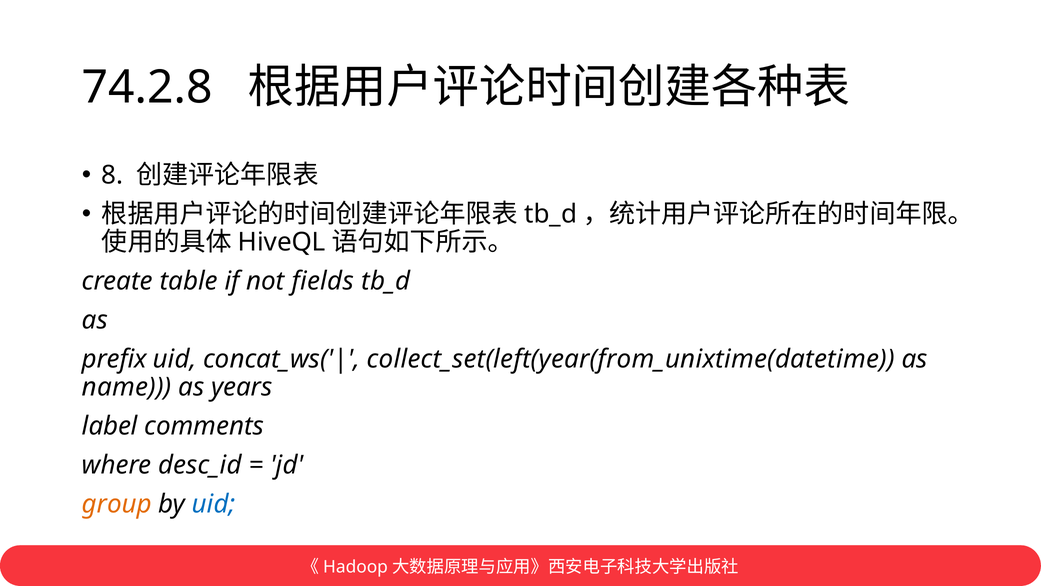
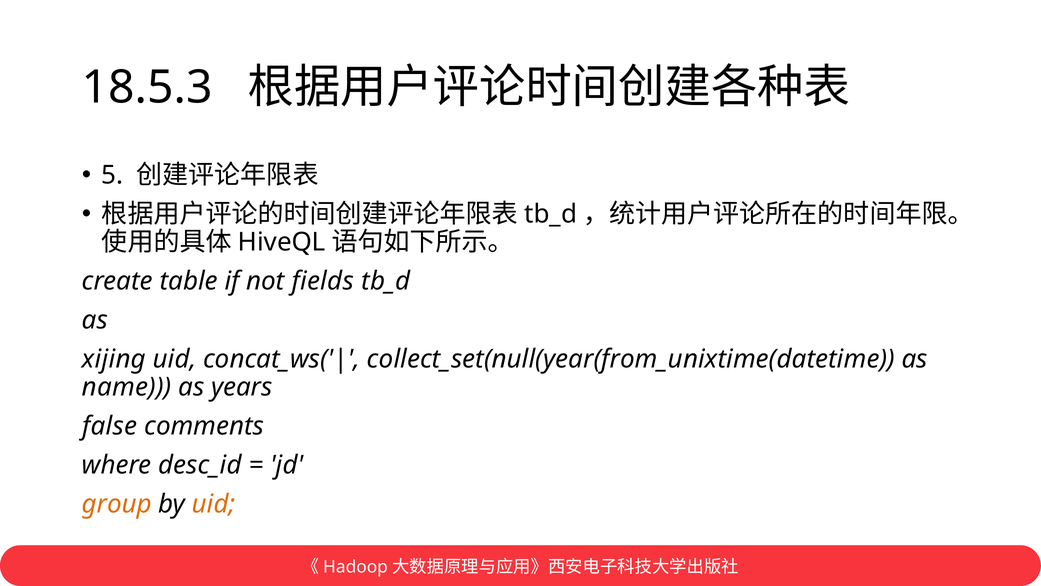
74.2.8: 74.2.8 -> 18.5.3
8: 8 -> 5
prefix: prefix -> xijing
collect_set(left(year(from_unixtime(datetime: collect_set(left(year(from_unixtime(datetime -> collect_set(null(year(from_unixtime(datetime
label: label -> false
uid at (214, 504) colour: blue -> orange
